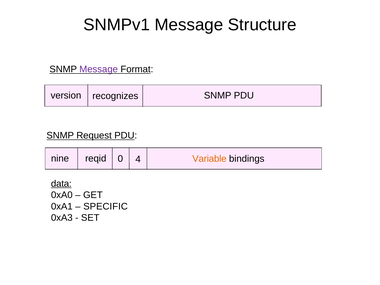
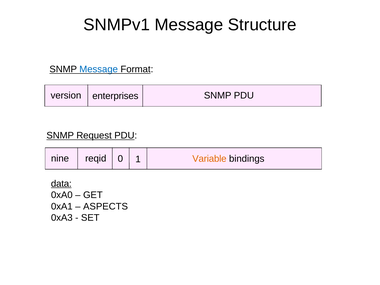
Message at (99, 69) colour: purple -> blue
recognizes: recognizes -> enterprises
4: 4 -> 1
SPECIFIC: SPECIFIC -> ASPECTS
